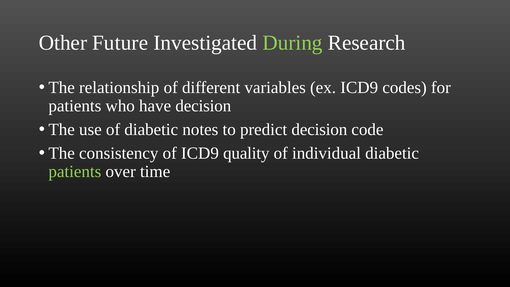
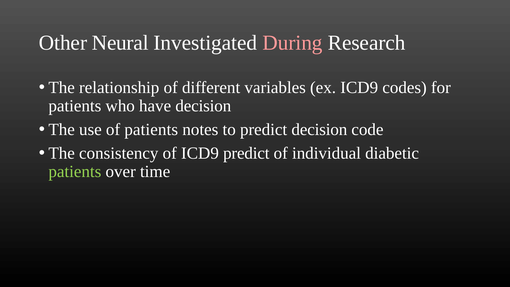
Future: Future -> Neural
During colour: light green -> pink
of diabetic: diabetic -> patients
ICD9 quality: quality -> predict
